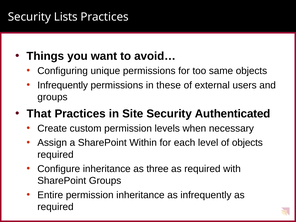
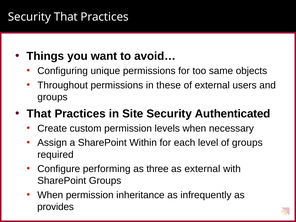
Security Lists: Lists -> That
Infrequently at (63, 85): Infrequently -> Throughout
of objects: objects -> groups
Configure inheritance: inheritance -> performing
required at (202, 169): required -> external
Entire at (50, 195): Entire -> When
required at (55, 207): required -> provides
